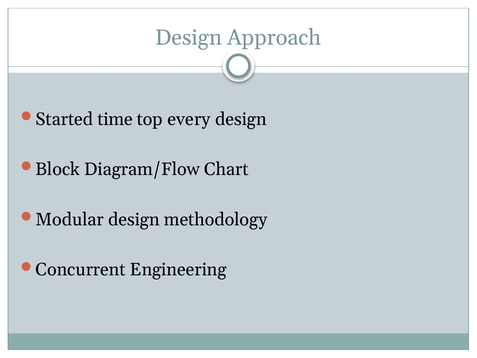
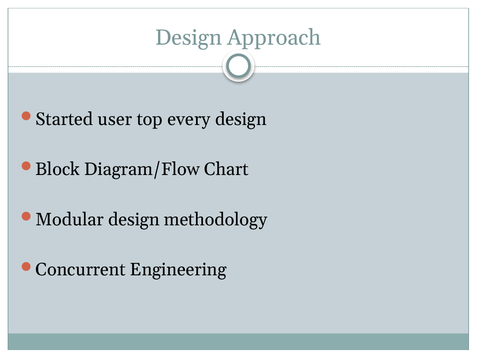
time: time -> user
